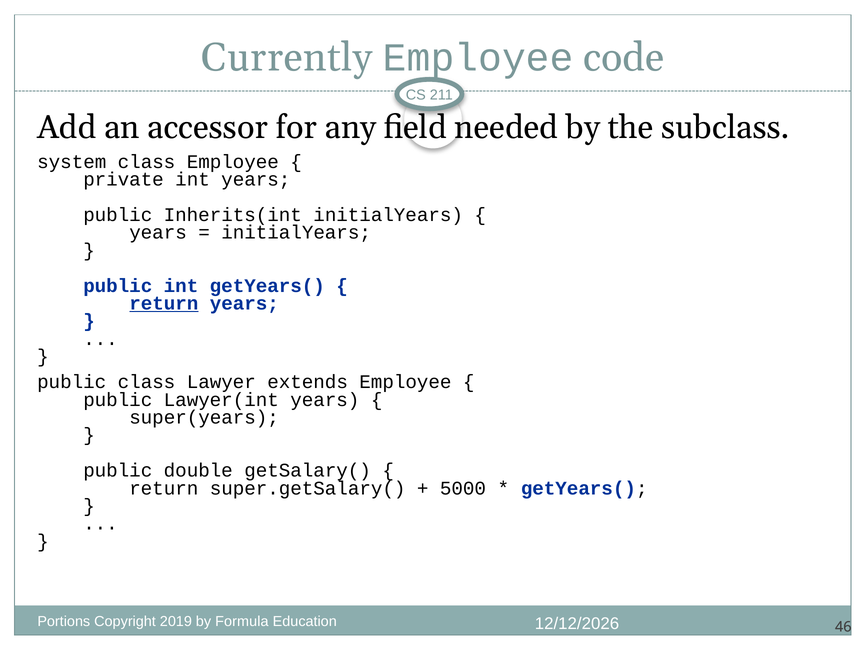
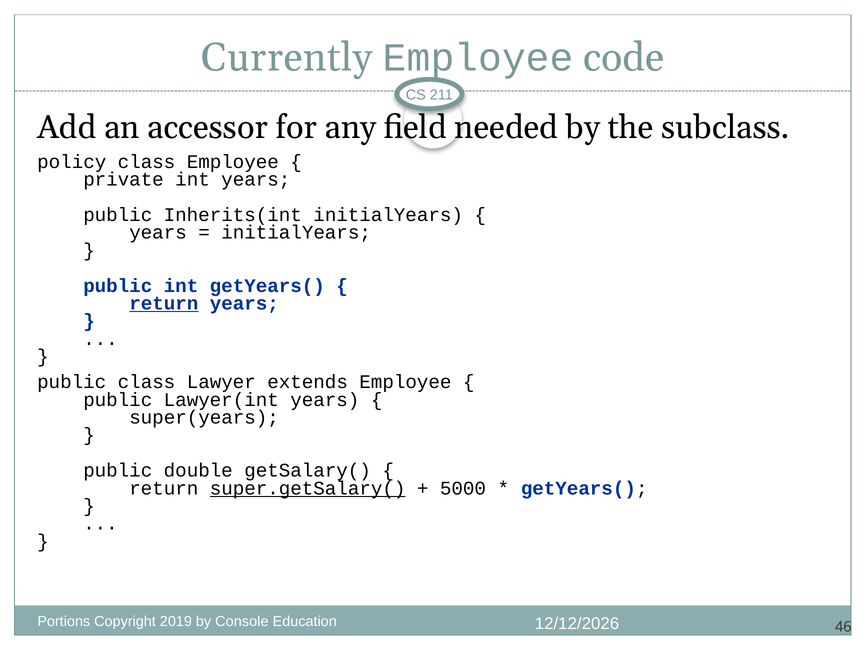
system: system -> policy
super.getSalary( underline: none -> present
Formula: Formula -> Console
